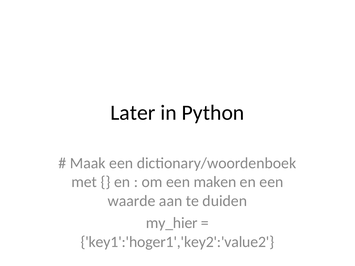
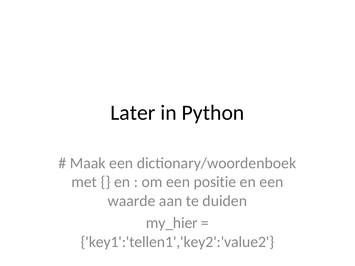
maken: maken -> positie
key1':'hoger1','key2':'value2: key1':'hoger1','key2':'value2 -> key1':'tellen1','key2':'value2
